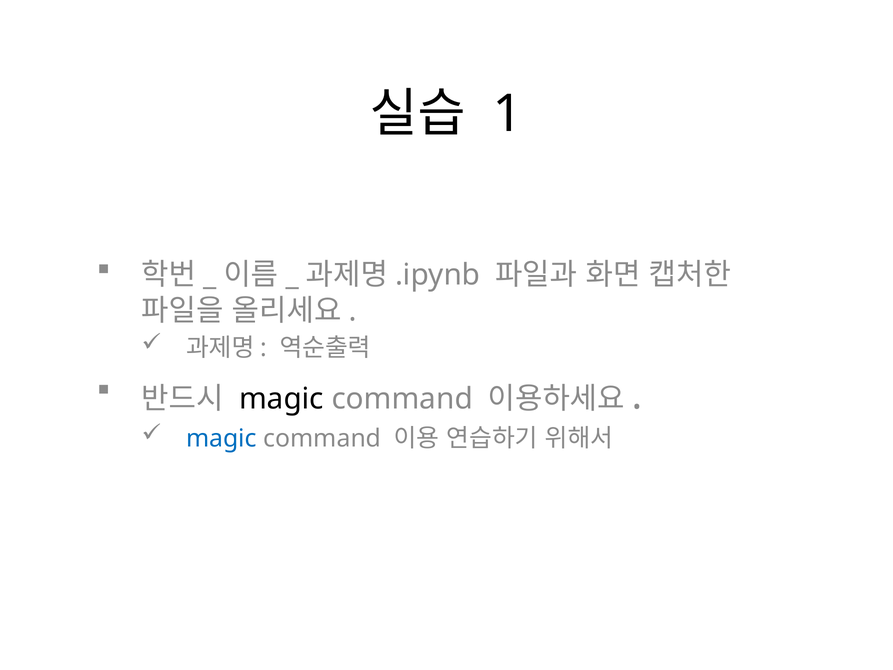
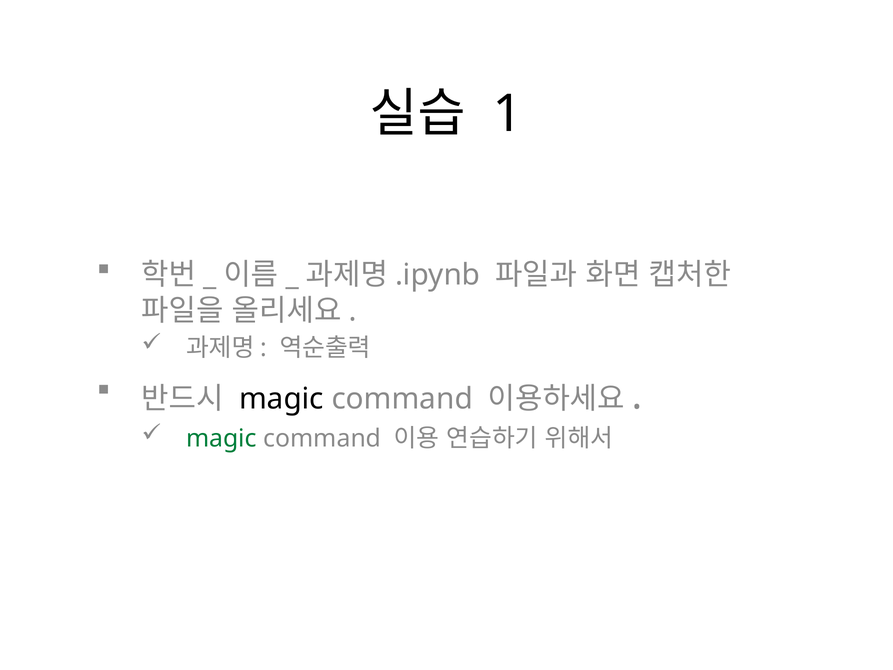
magic at (221, 438) colour: blue -> green
